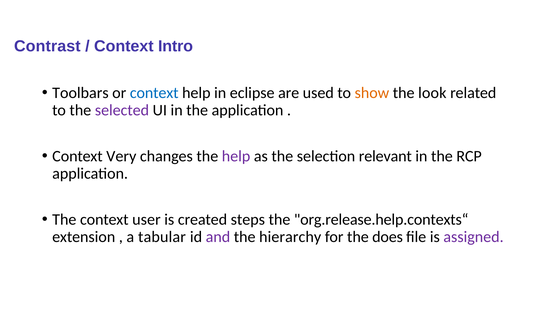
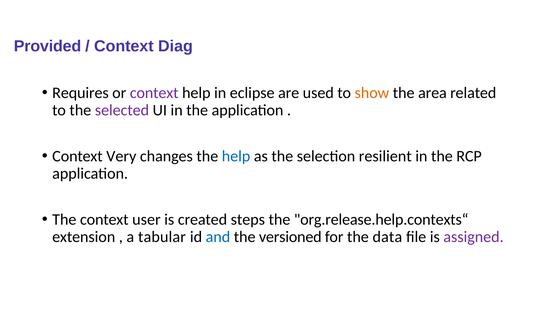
Contrast: Contrast -> Provided
Intro: Intro -> Diag
Toolbars: Toolbars -> Requires
context at (154, 93) colour: blue -> purple
look: look -> area
help at (236, 156) colour: purple -> blue
relevant: relevant -> resilient
and colour: purple -> blue
hierarchy: hierarchy -> versioned
does: does -> data
